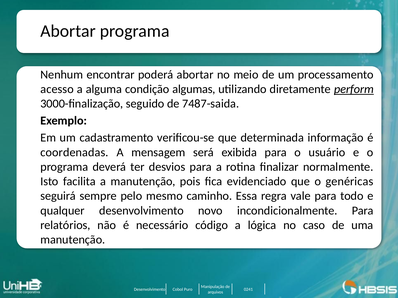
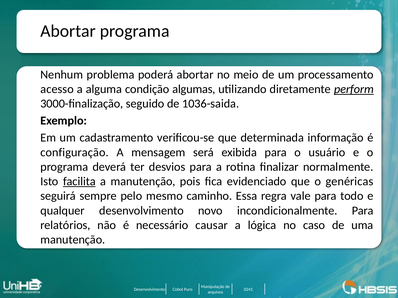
encontrar: encontrar -> problema
7487-saida: 7487-saida -> 1036-saida
coordenadas: coordenadas -> configuração
facilita underline: none -> present
código: código -> causar
